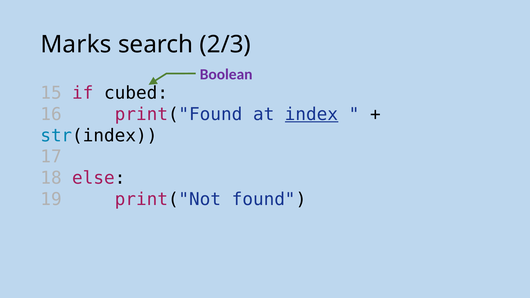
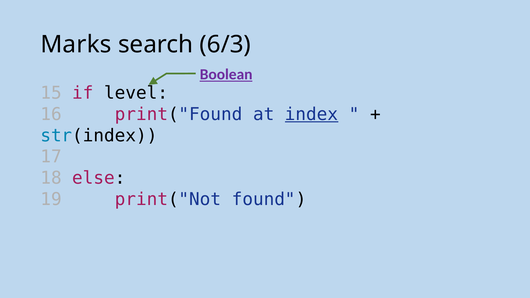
2/3: 2/3 -> 6/3
Boolean underline: none -> present
cubed: cubed -> level
